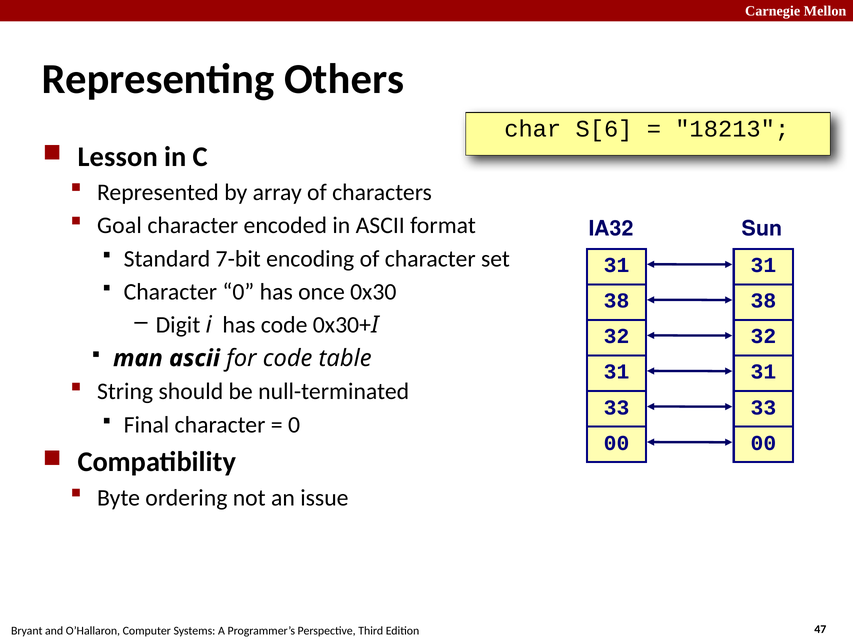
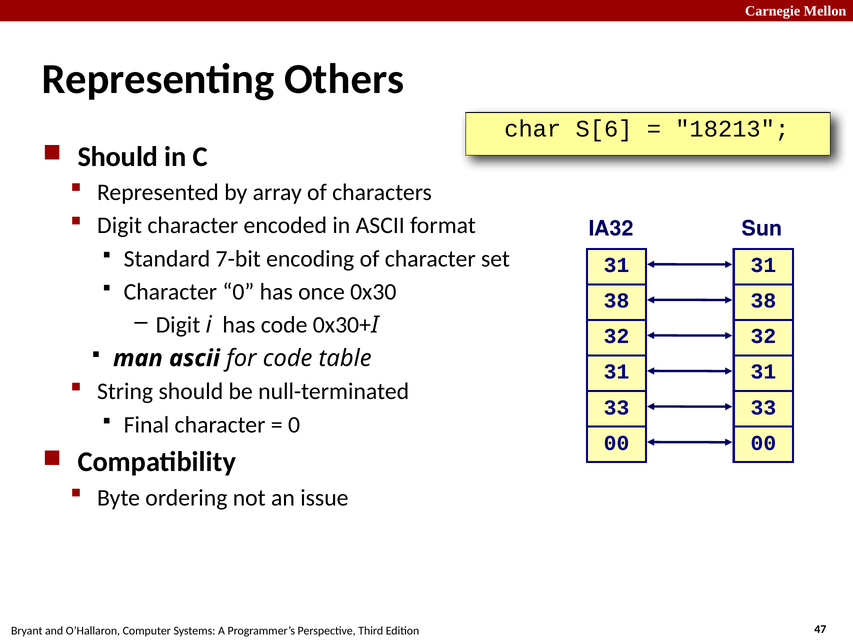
Lesson at (118, 157): Lesson -> Should
Goal at (119, 225): Goal -> Digit
